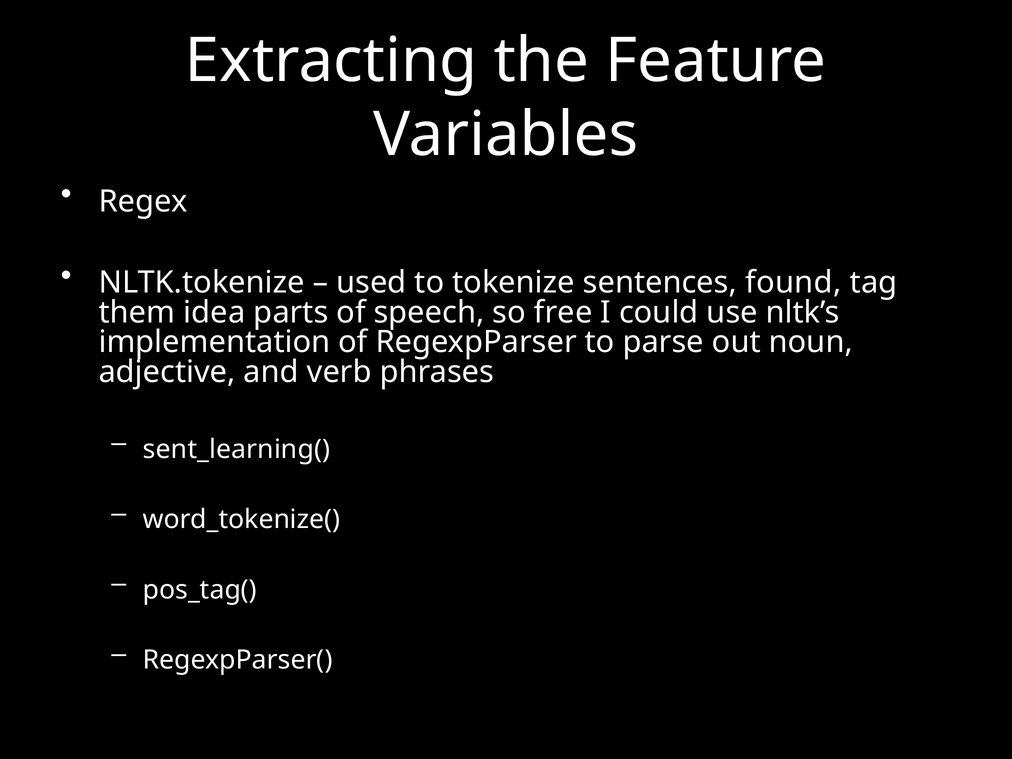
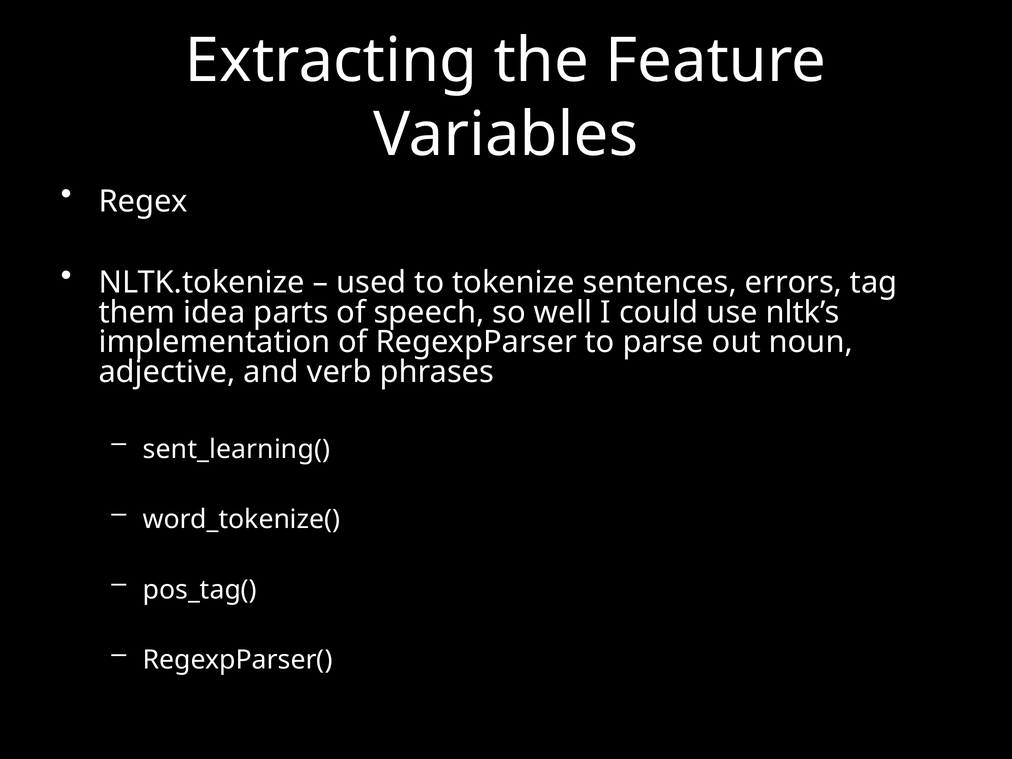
found: found -> errors
free: free -> well
